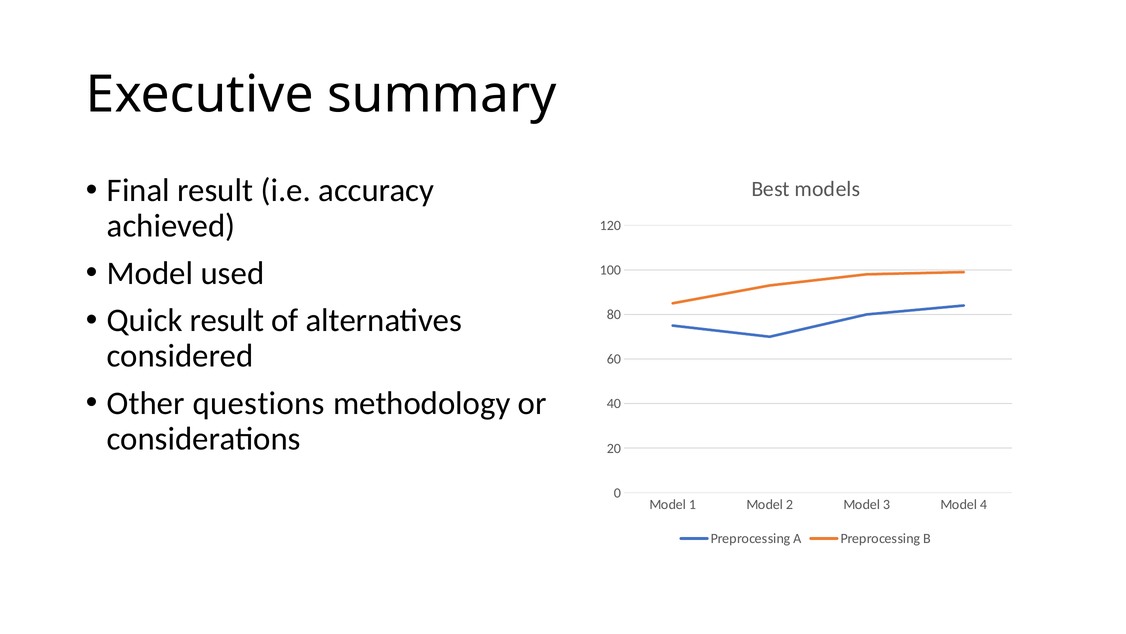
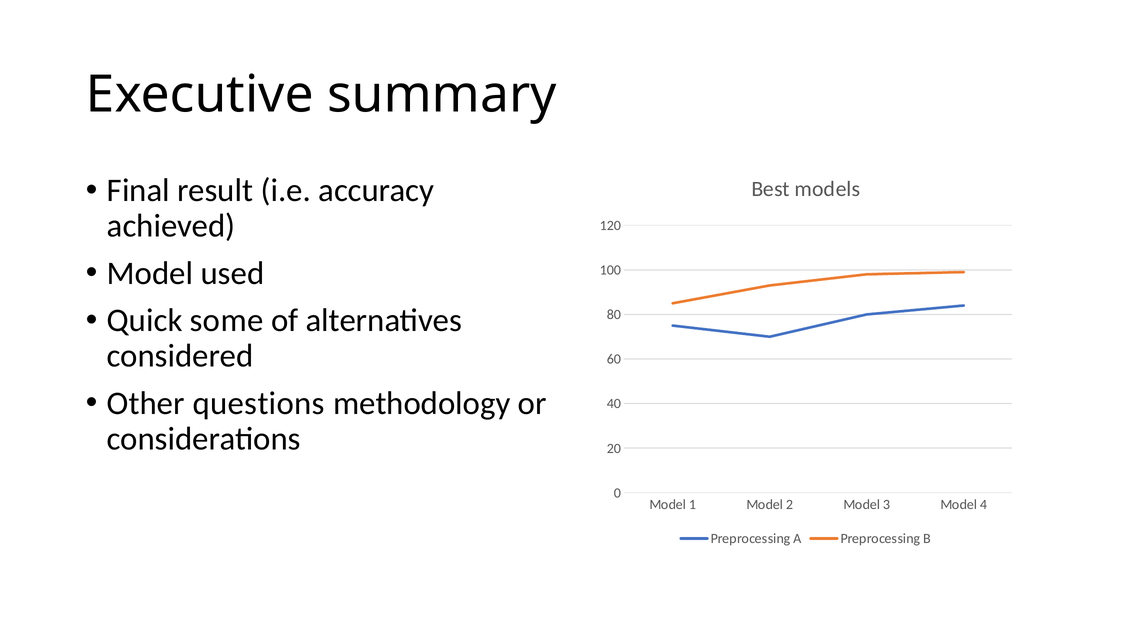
Quick result: result -> some
